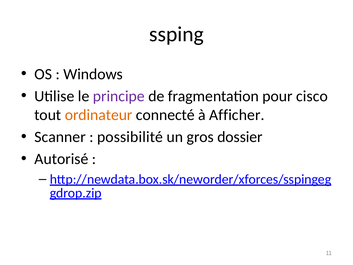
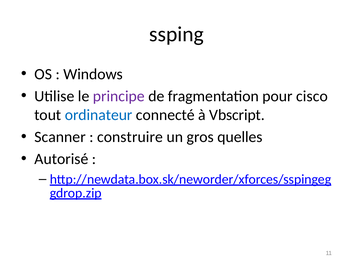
ordinateur colour: orange -> blue
Afficher: Afficher -> Vbscript
possibilité: possibilité -> construire
dossier: dossier -> quelles
